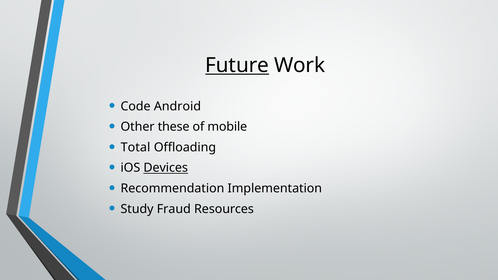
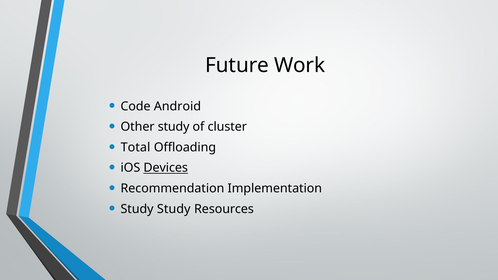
Future underline: present -> none
Other these: these -> study
mobile: mobile -> cluster
Study Fraud: Fraud -> Study
